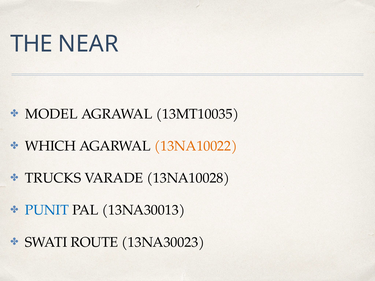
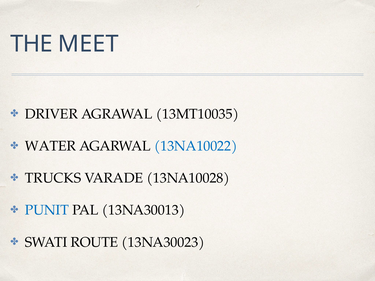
NEAR: NEAR -> MEET
MODEL: MODEL -> DRIVER
WHICH: WHICH -> WATER
13NA10022 colour: orange -> blue
